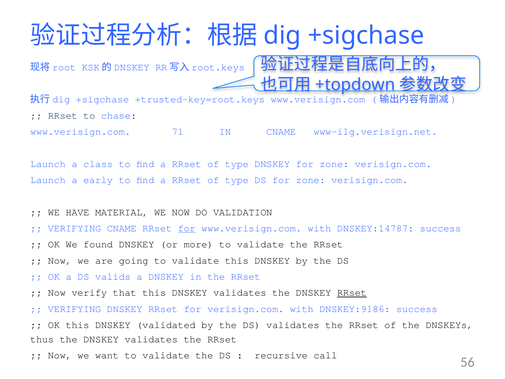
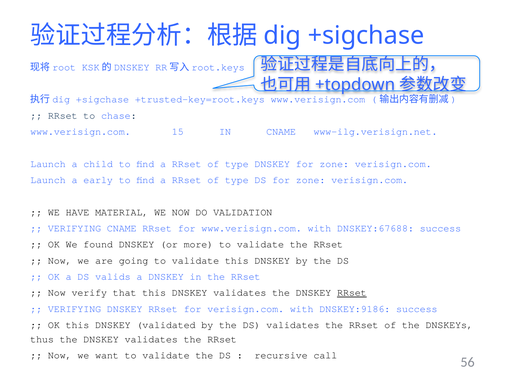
71: 71 -> 15
class: class -> child
for at (187, 228) underline: present -> none
DNSKEY:14787: DNSKEY:14787 -> DNSKEY:67688
